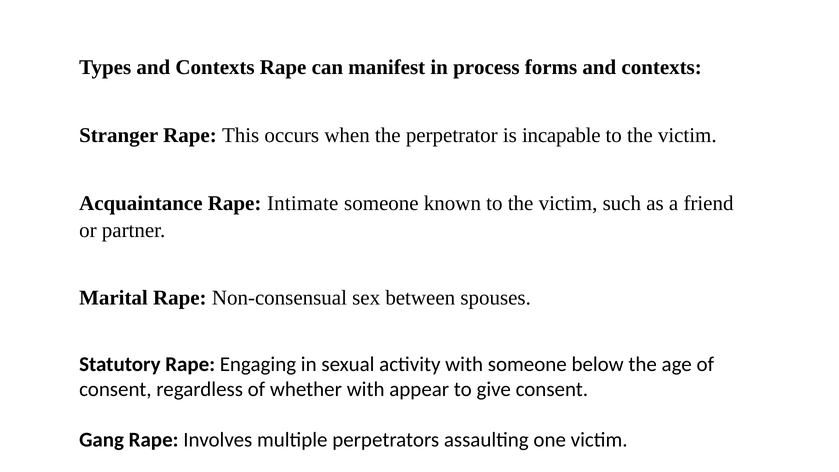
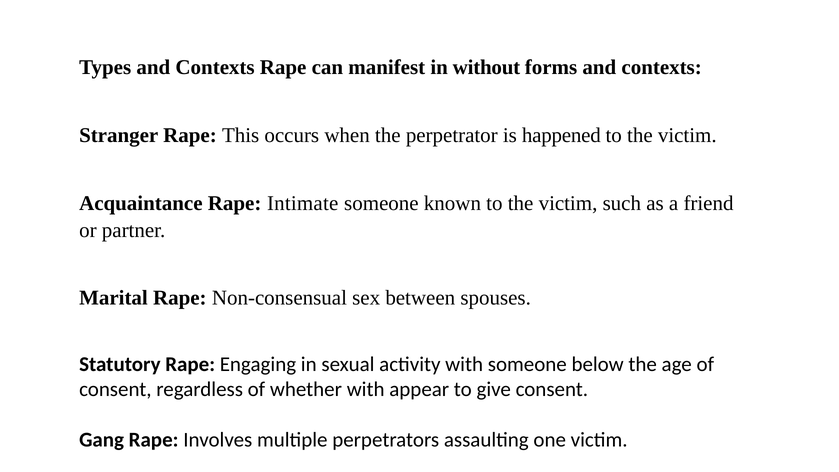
process: process -> without
incapable: incapable -> happened
